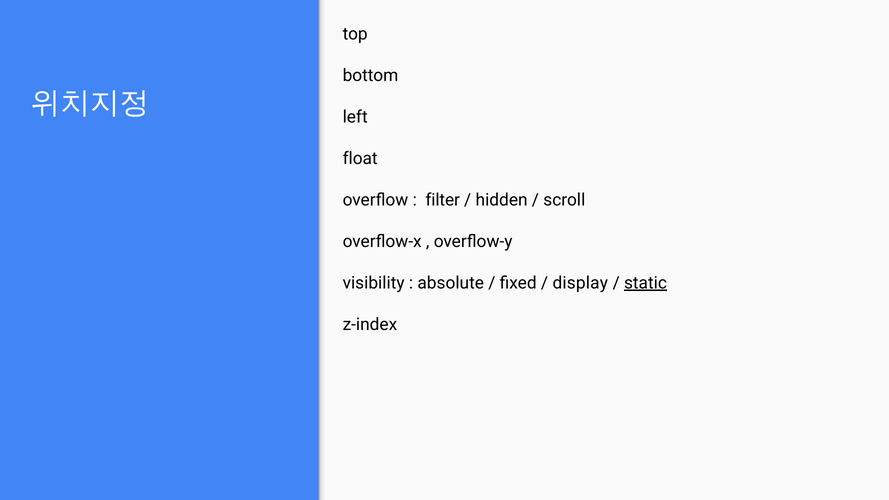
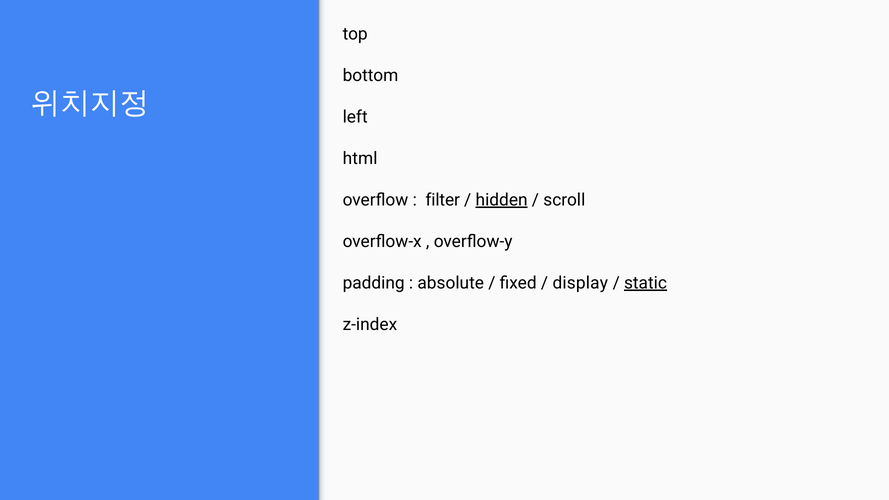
float: float -> html
hidden underline: none -> present
visibility: visibility -> padding
